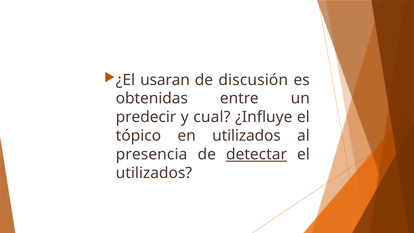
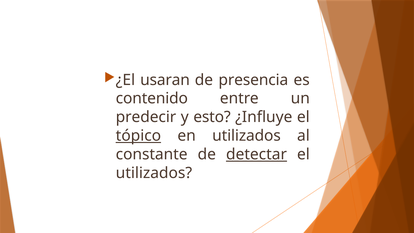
discusión: discusión -> presencia
obtenidas: obtenidas -> contenido
cual: cual -> esto
tópico underline: none -> present
presencia: presencia -> constante
